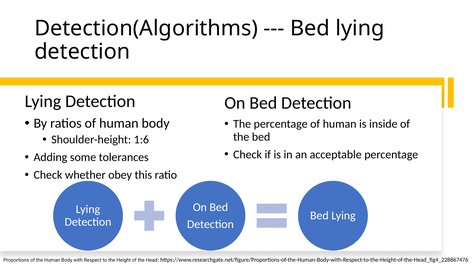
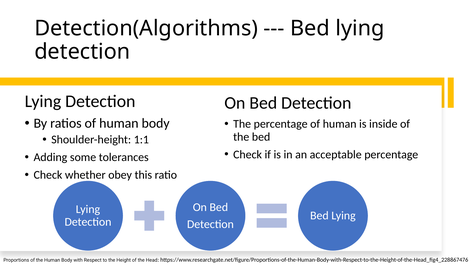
1:6: 1:6 -> 1:1
